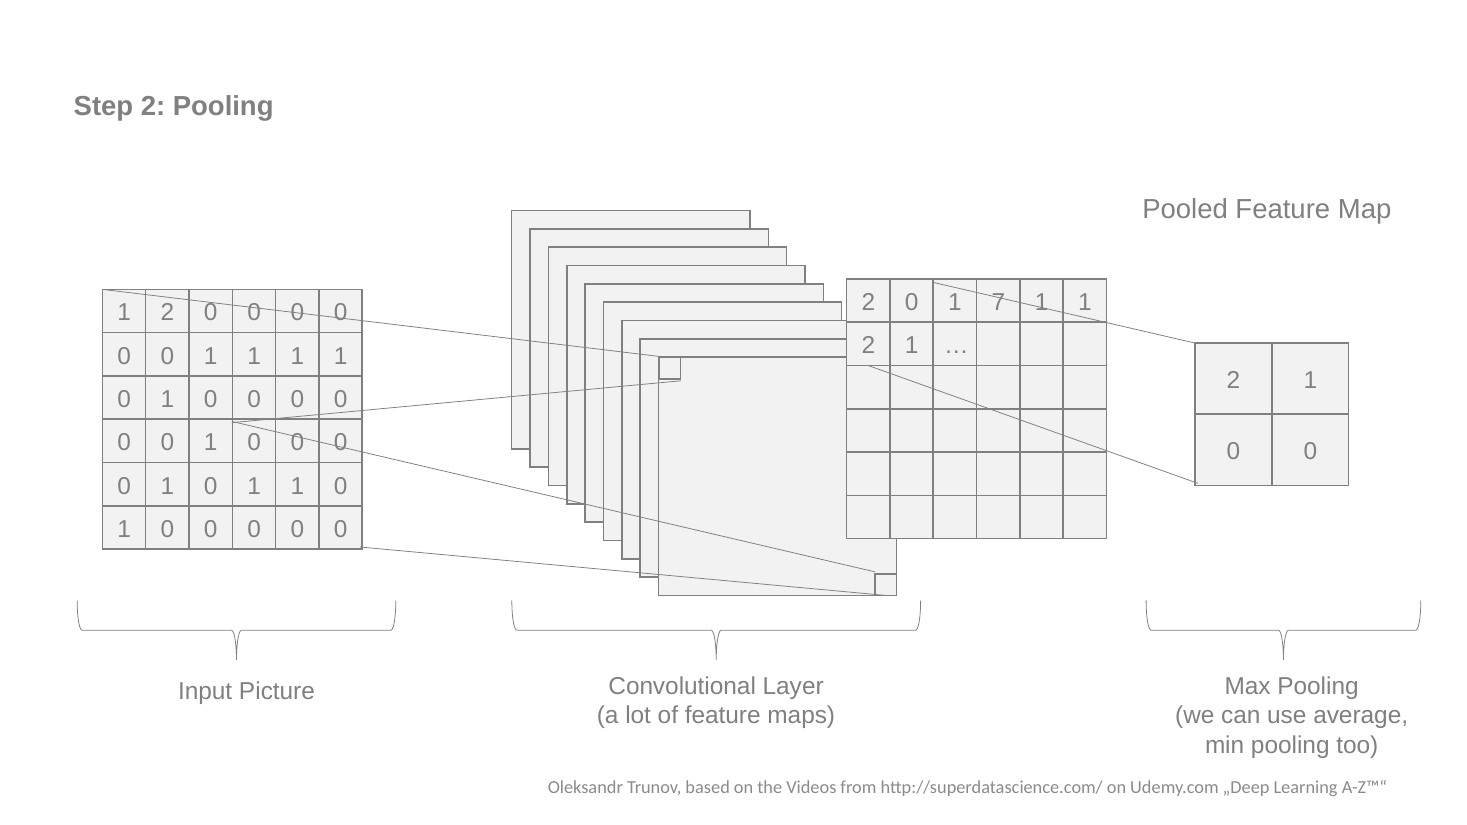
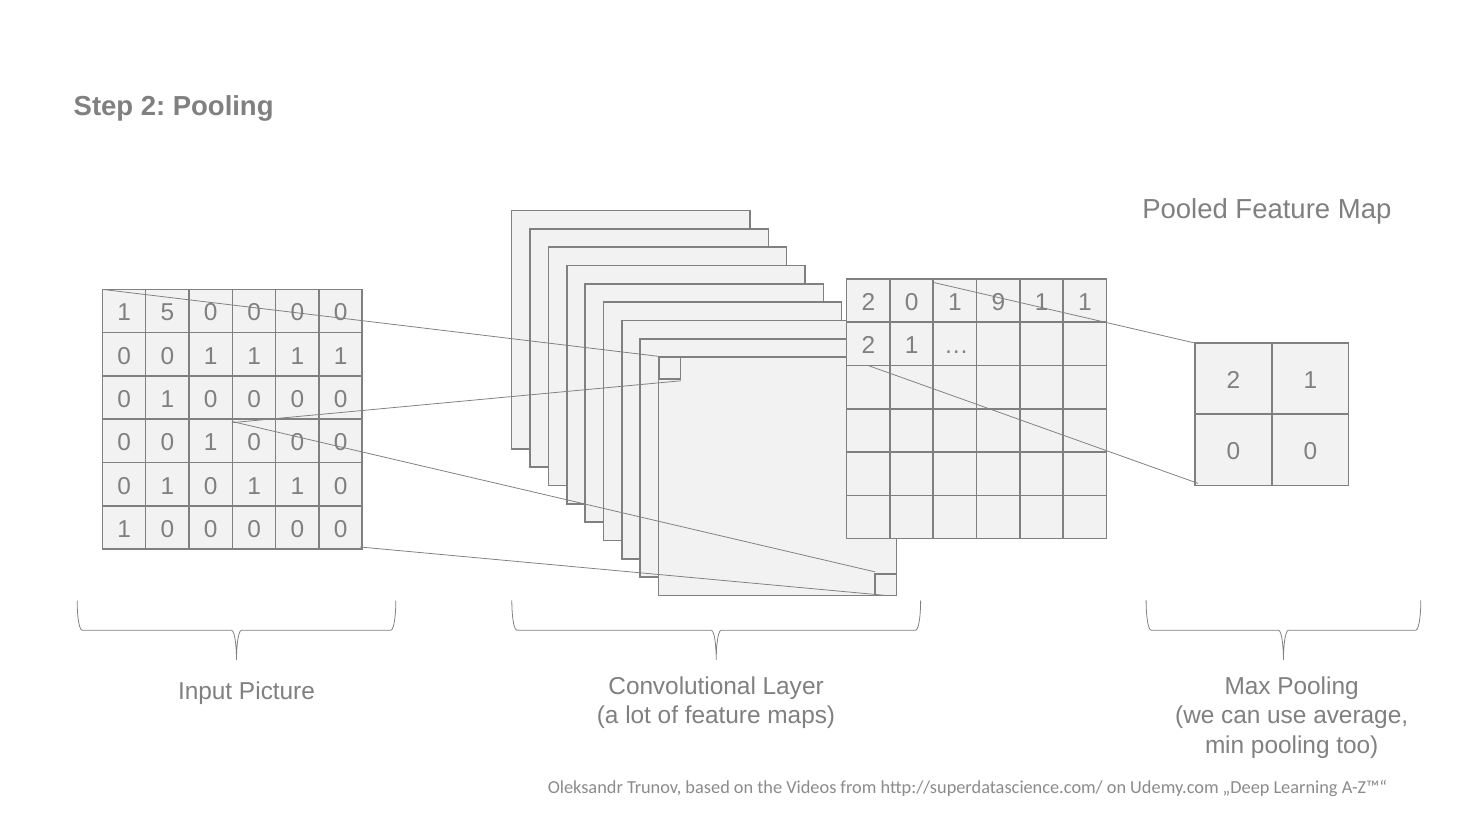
7: 7 -> 9
2 at (167, 313): 2 -> 5
